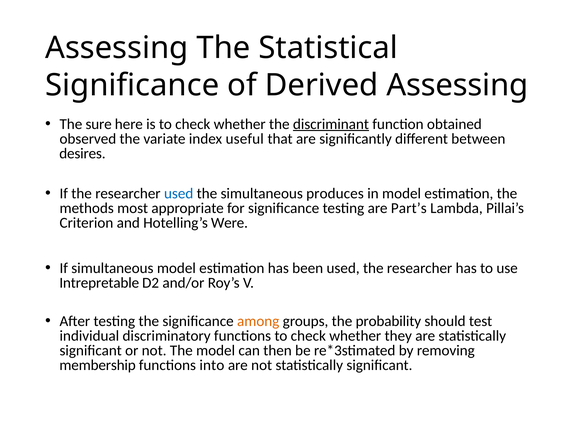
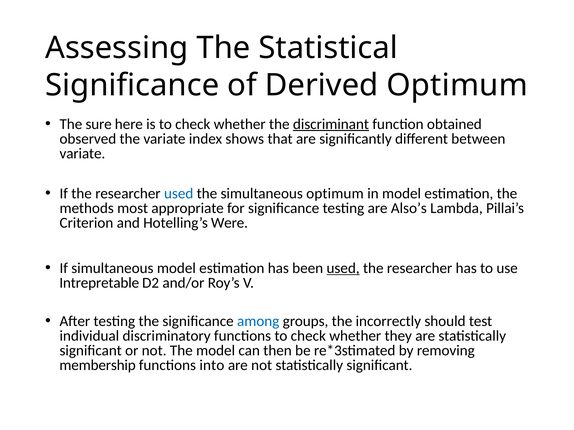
Derived Assessing: Assessing -> Optimum
useful: useful -> shows
desires at (82, 154): desires -> variate
simultaneous produces: produces -> optimum
Part’s: Part’s -> Also’s
used at (343, 269) underline: none -> present
among colour: orange -> blue
probability: probability -> incorrectly
